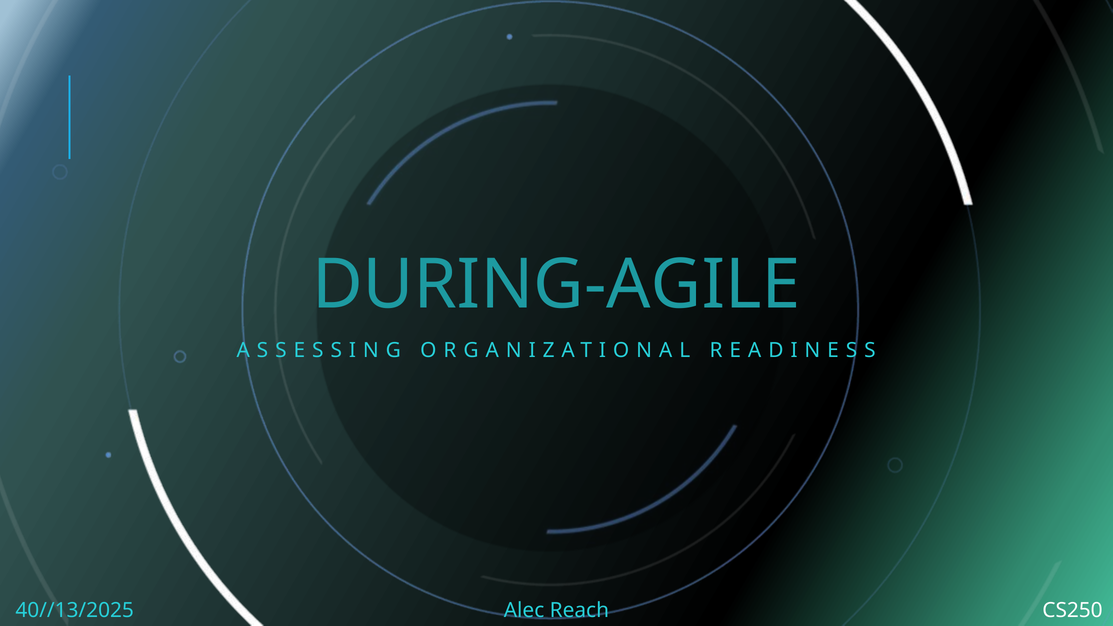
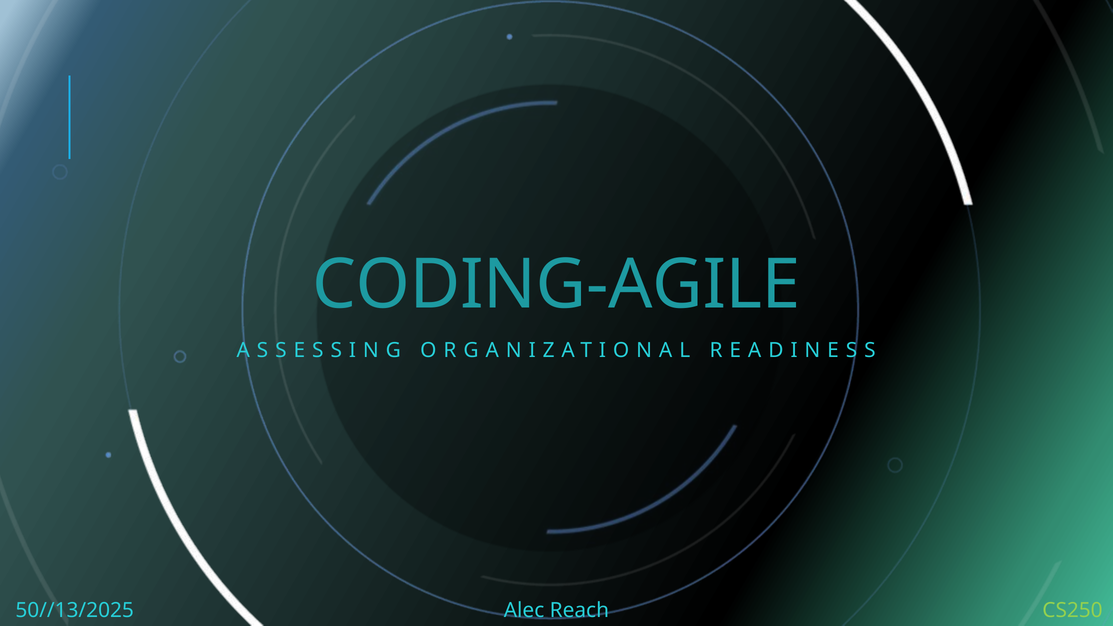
DURING-AGILE: DURING-AGILE -> CODING-AGILE
40//13/2025: 40//13/2025 -> 50//13/2025
CS250 colour: white -> light green
